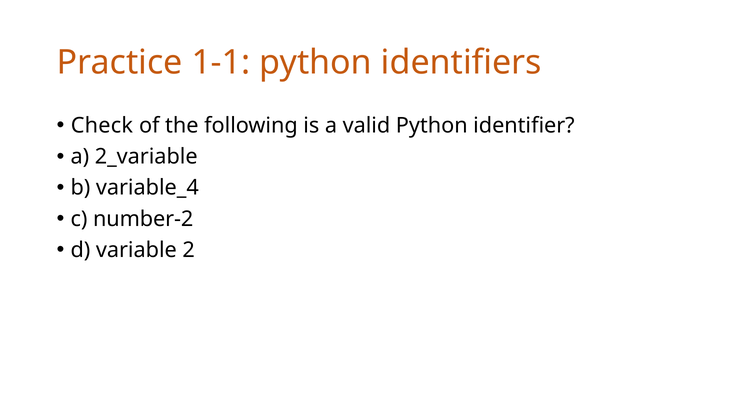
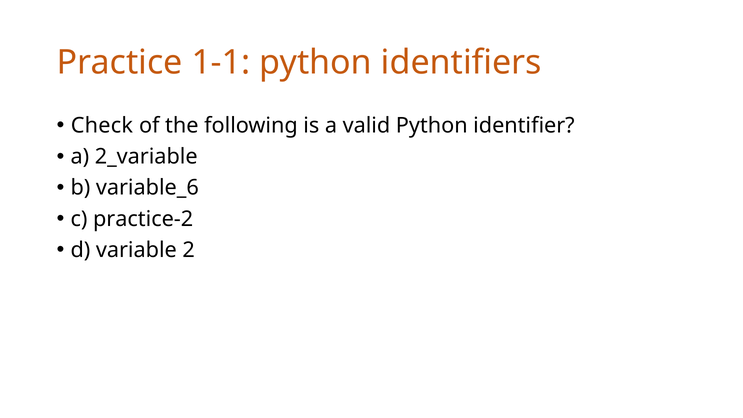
variable_4: variable_4 -> variable_6
number-2: number-2 -> practice-2
